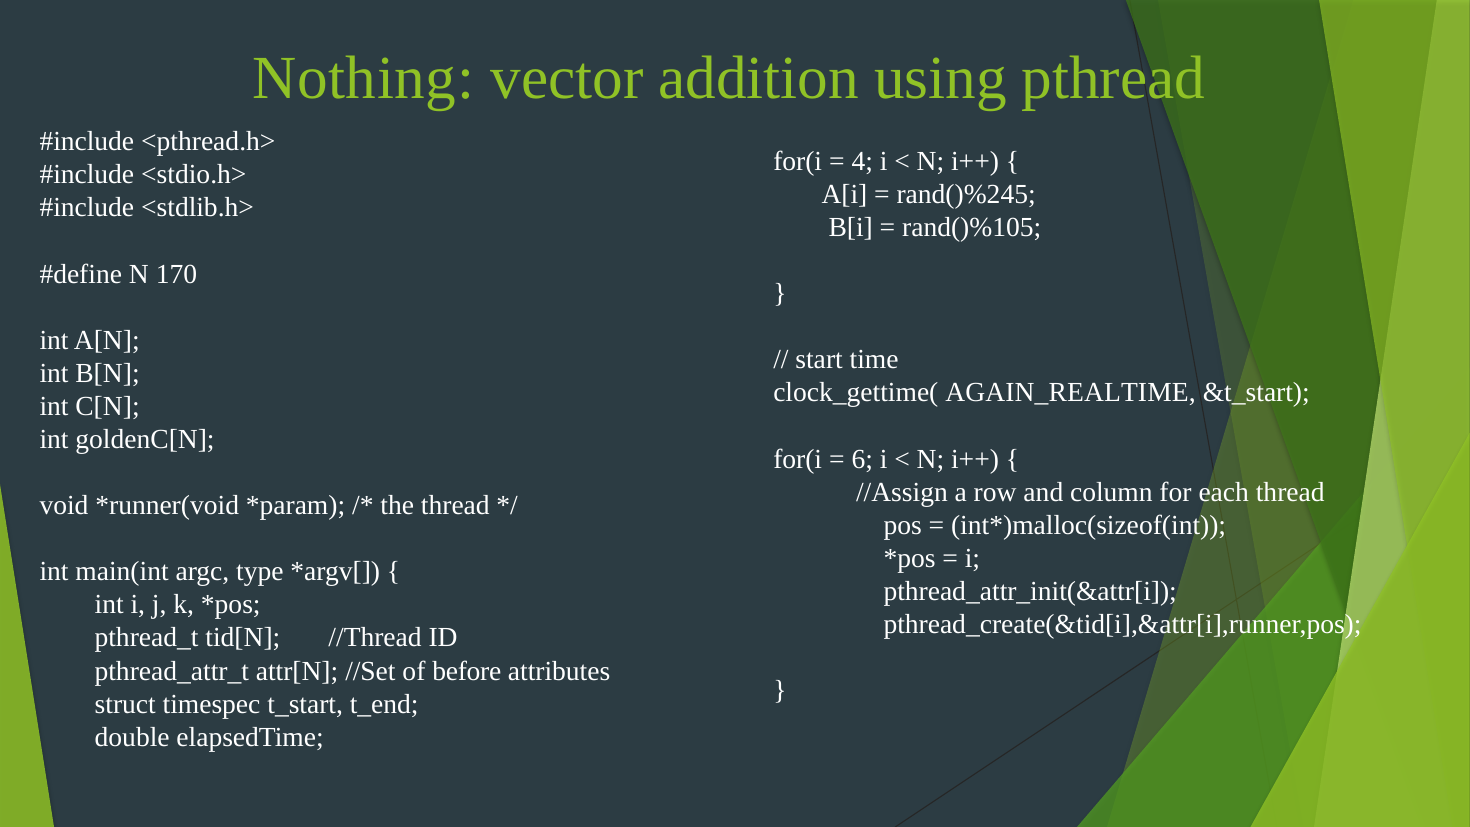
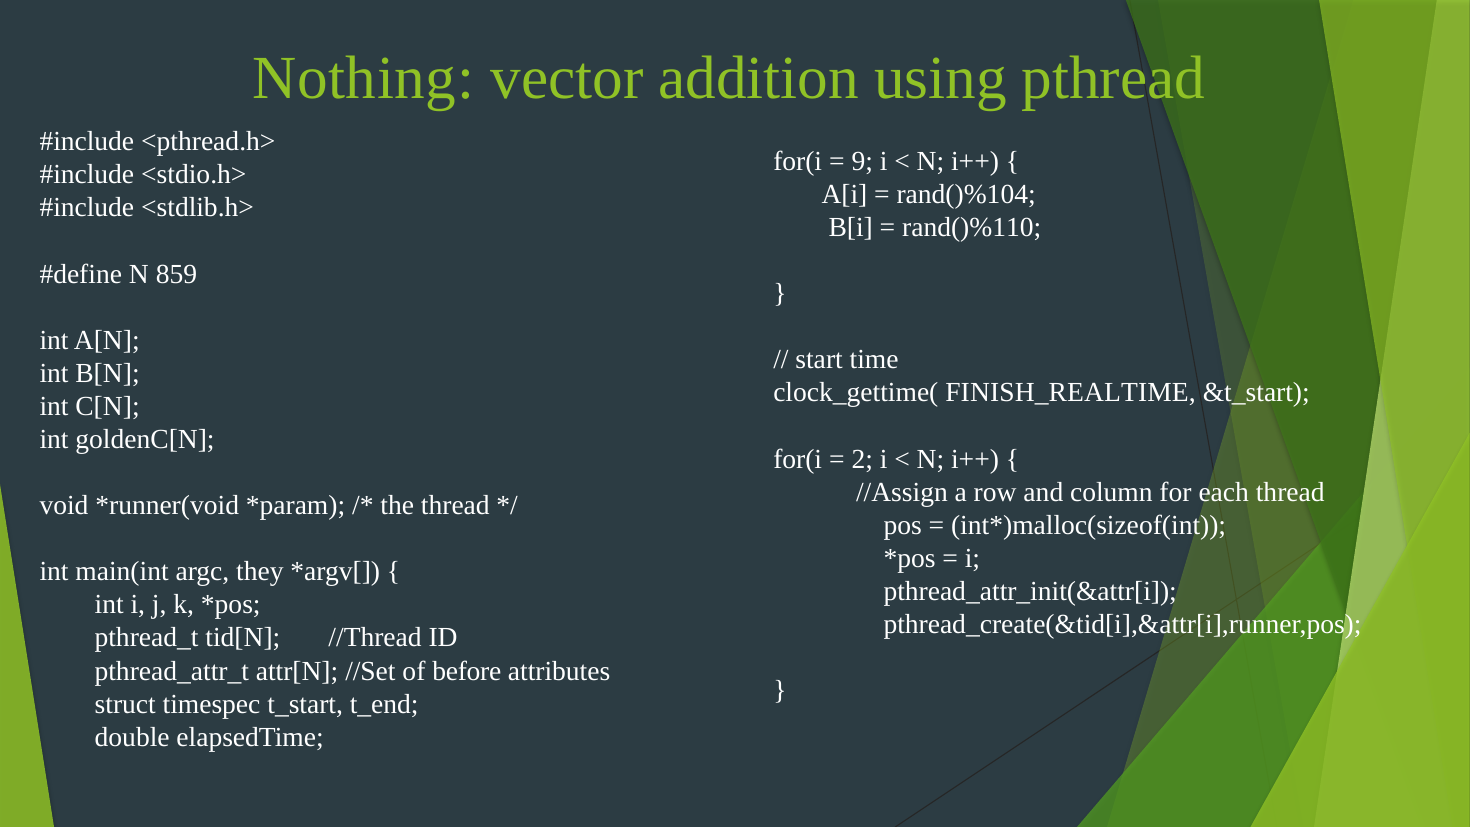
4: 4 -> 9
rand()%245: rand()%245 -> rand()%104
rand()%105: rand()%105 -> rand()%110
170: 170 -> 859
AGAIN_REALTIME: AGAIN_REALTIME -> FINISH_REALTIME
6: 6 -> 2
type: type -> they
